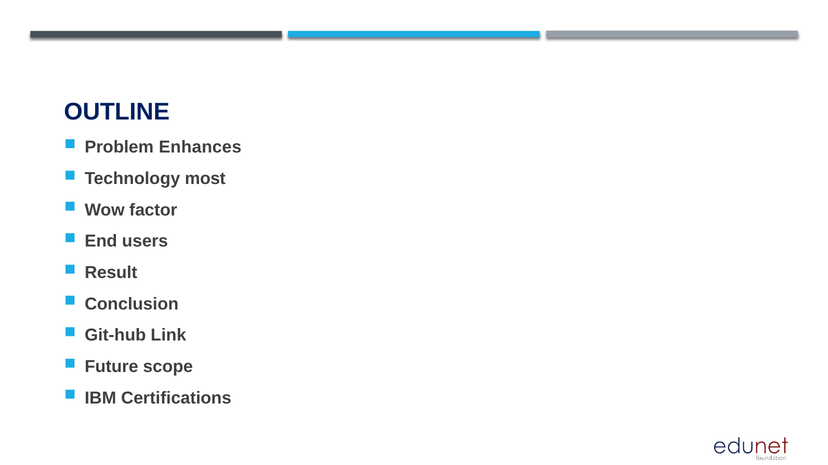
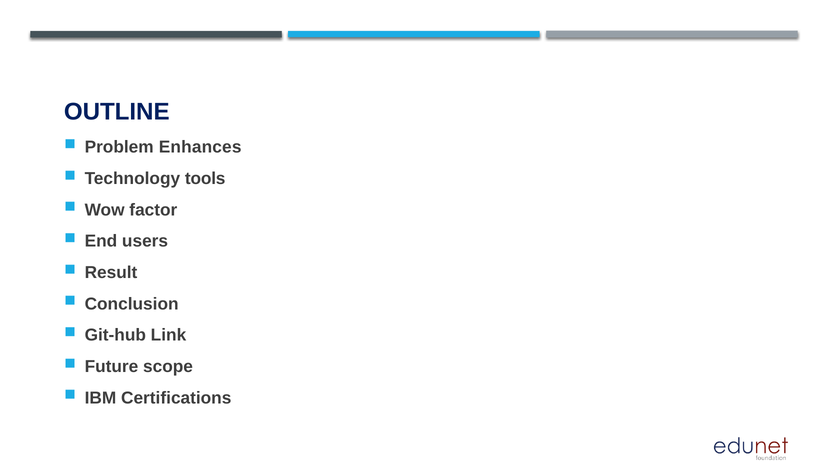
most: most -> tools
